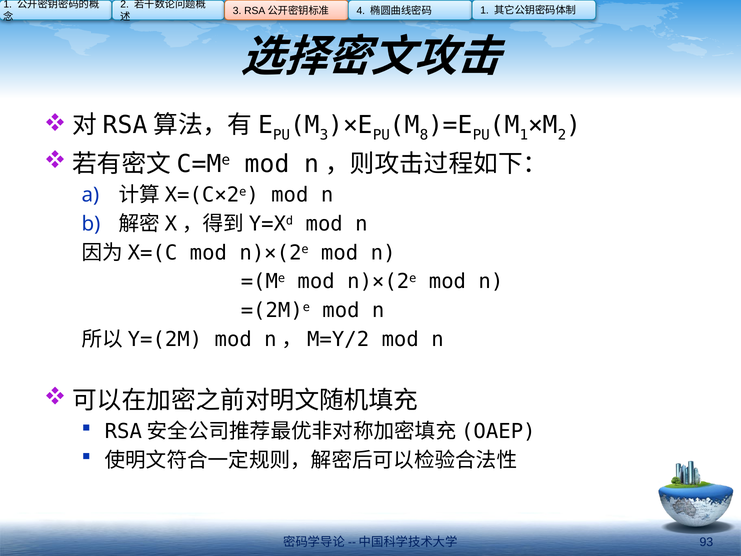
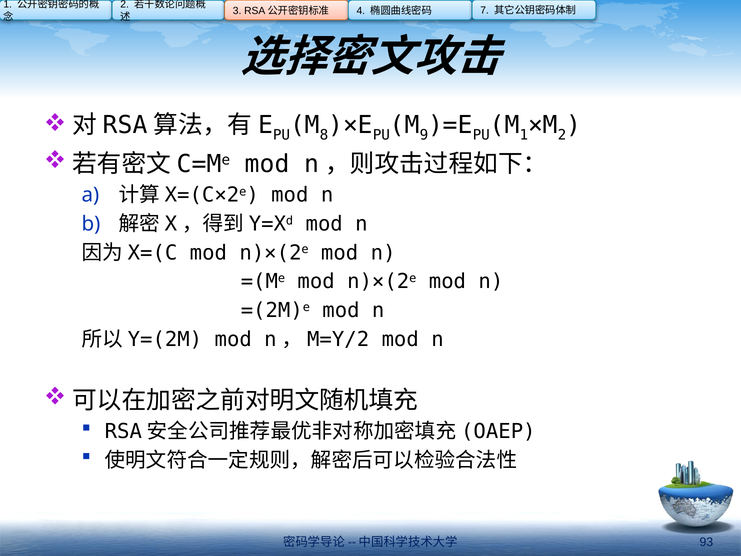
1 at (485, 10): 1 -> 7
3 at (324, 135): 3 -> 8
8: 8 -> 9
